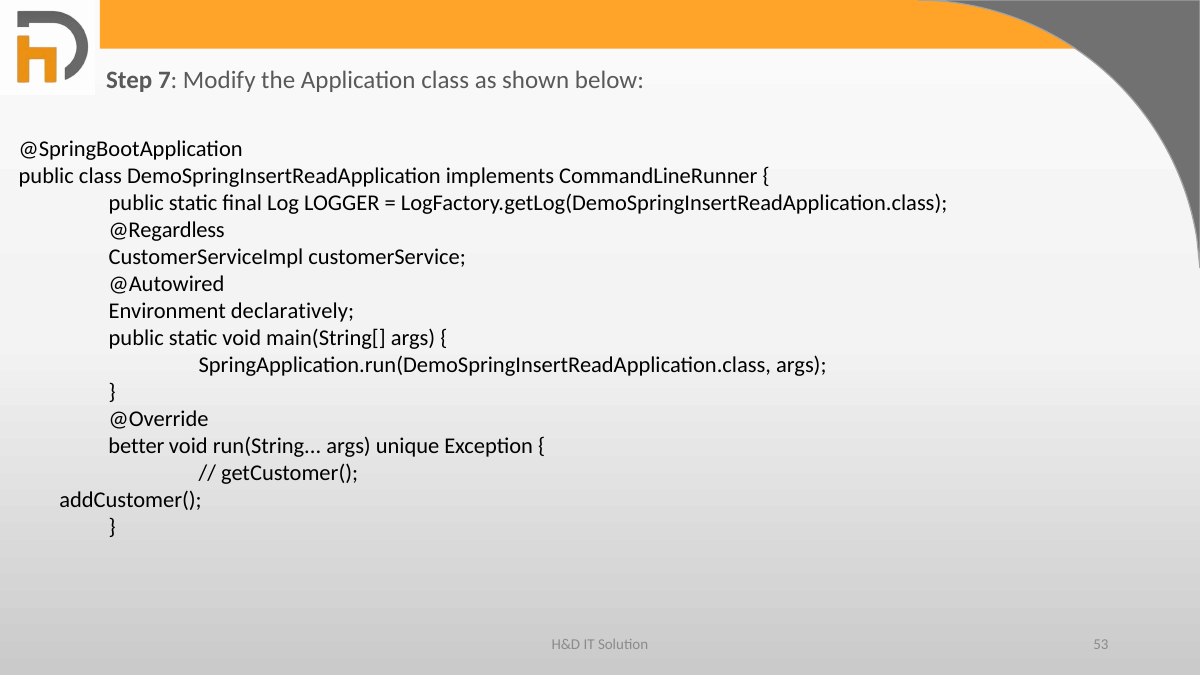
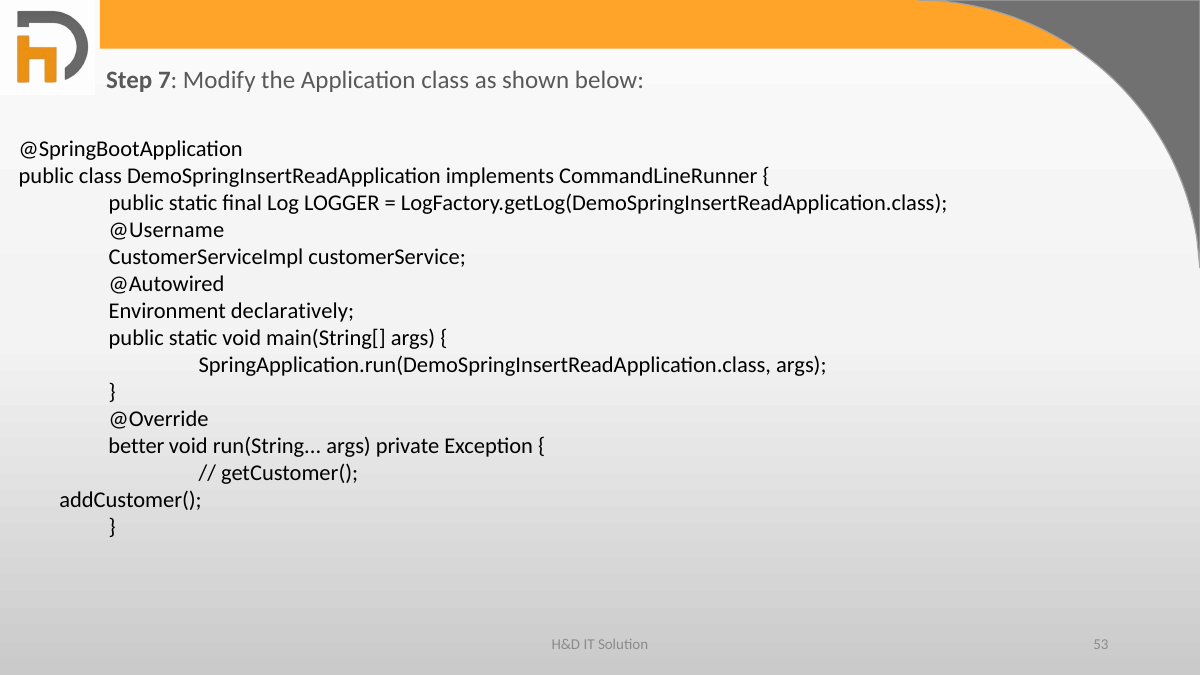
@Regardless: @Regardless -> @Username
unique: unique -> private
